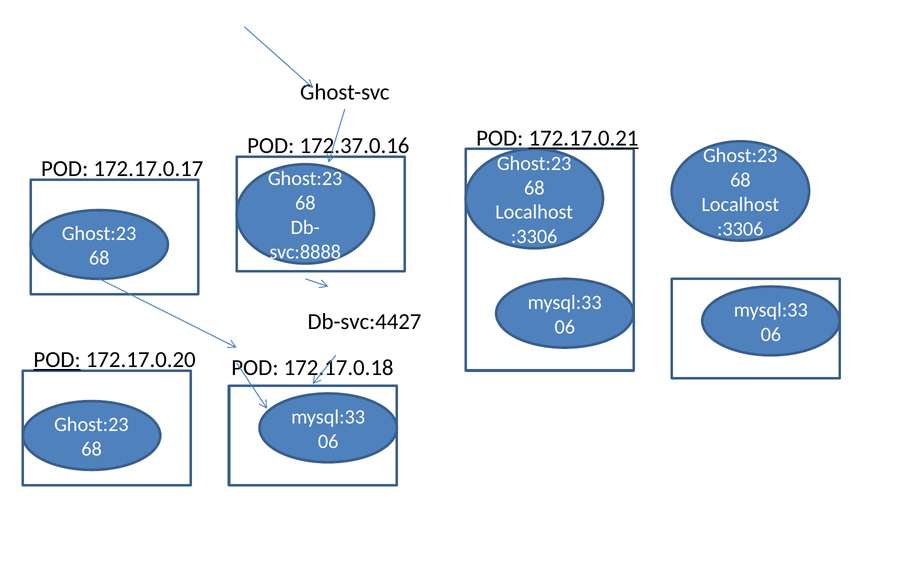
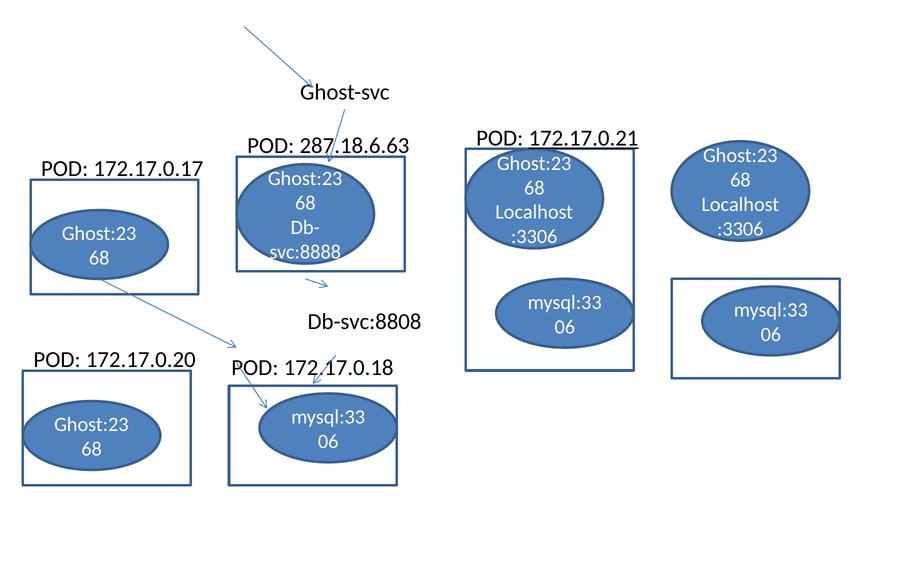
172.37.0.16: 172.37.0.16 -> 287.18.6.63
Db-svc:4427: Db-svc:4427 -> Db-svc:8808
POD at (57, 359) underline: present -> none
